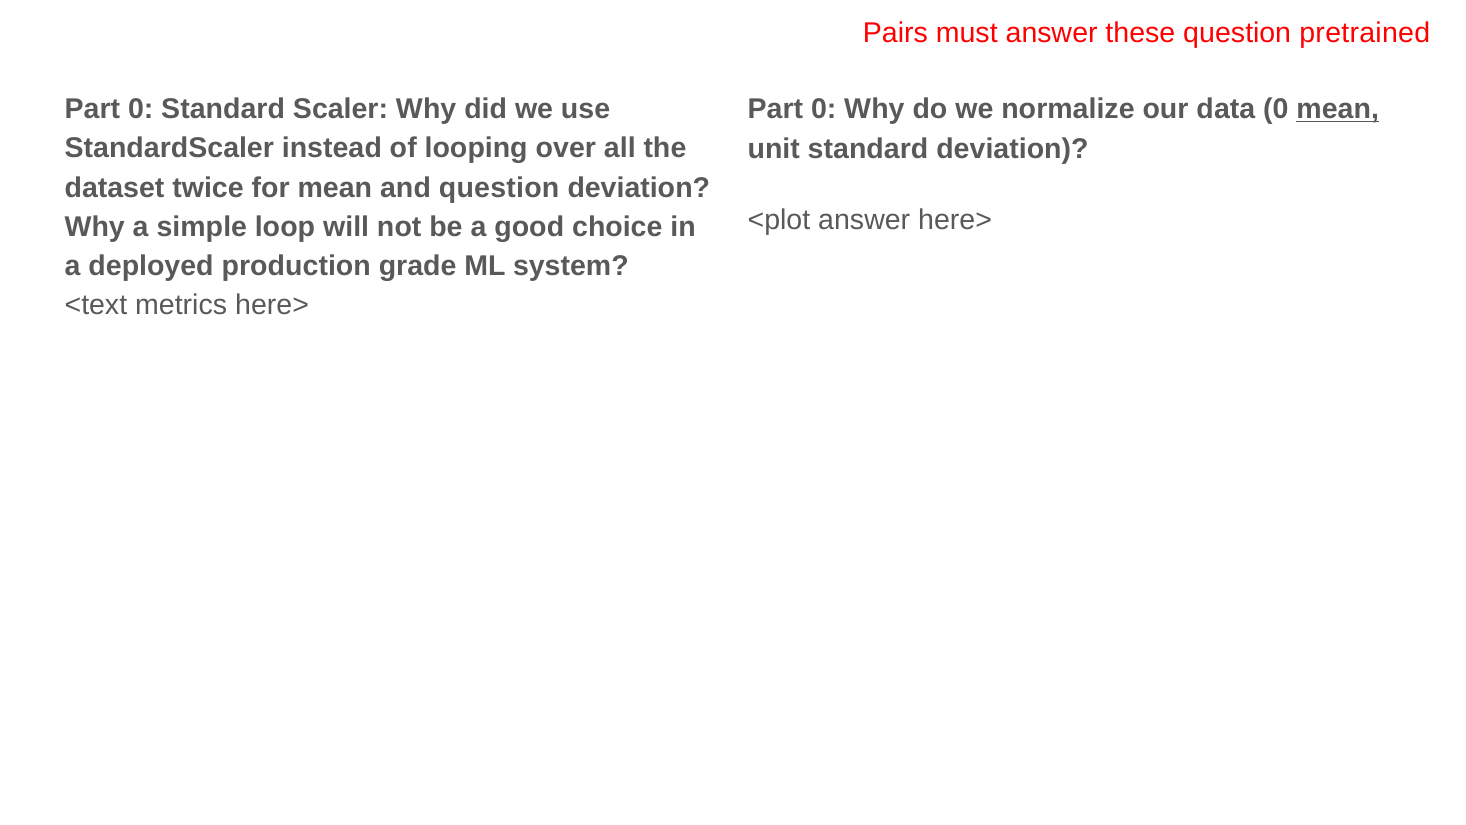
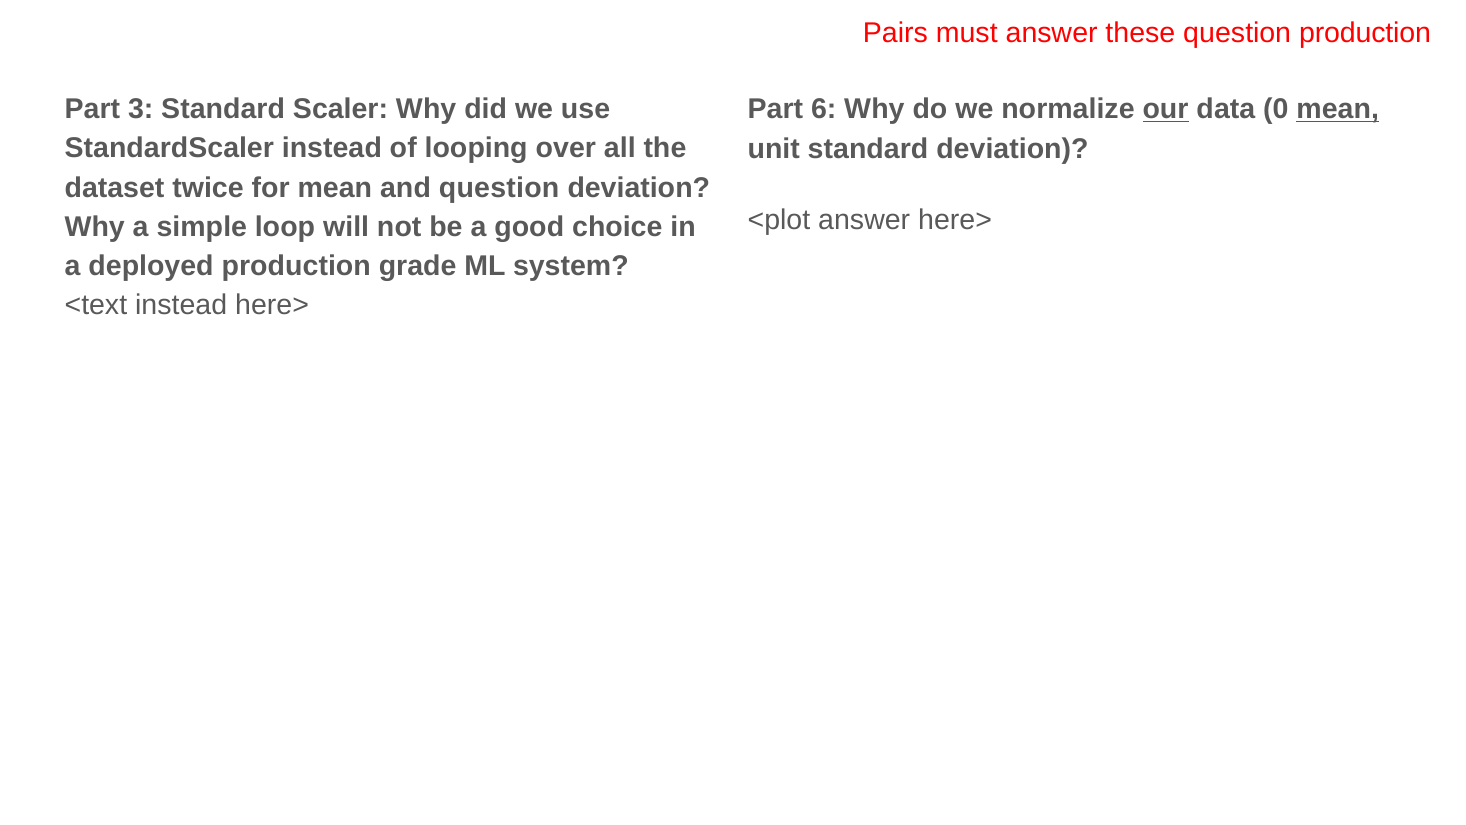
question pretrained: pretrained -> production
0 at (141, 109): 0 -> 3
0 at (824, 109): 0 -> 6
our underline: none -> present
<text metrics: metrics -> instead
